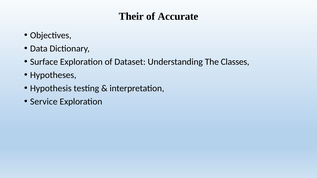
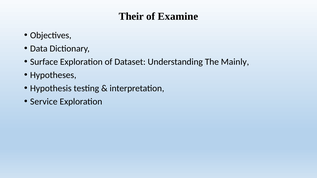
Accurate: Accurate -> Examine
Classes: Classes -> Mainly
